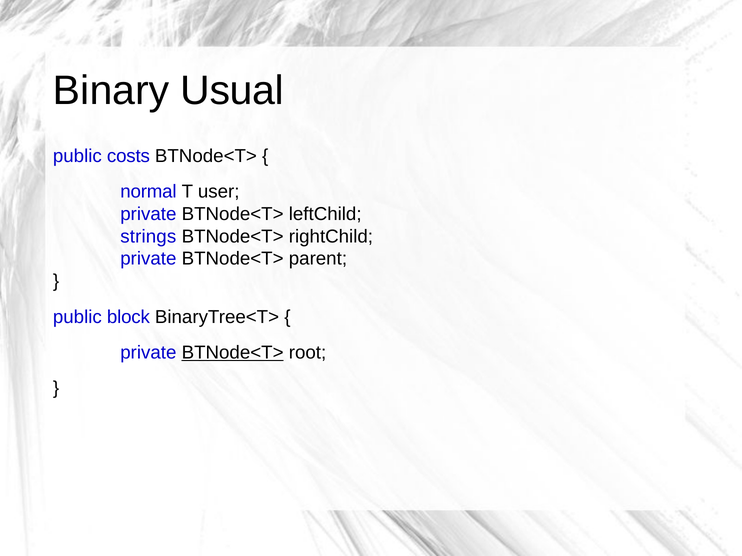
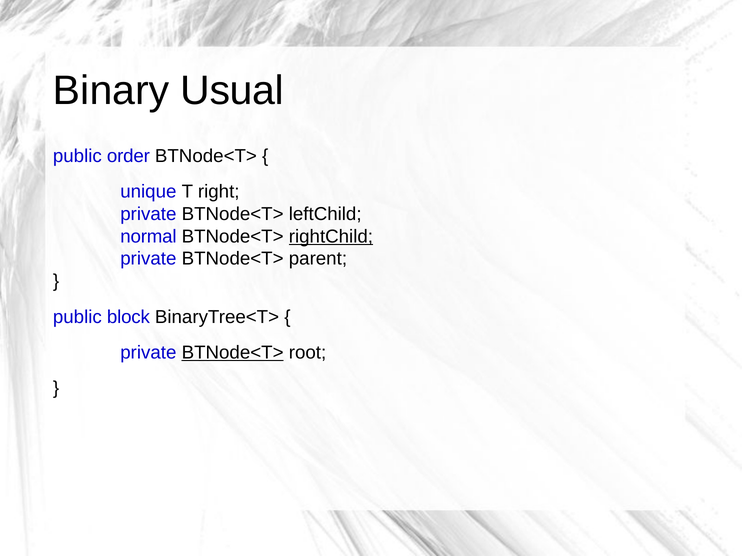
costs: costs -> order
normal: normal -> unique
user: user -> right
strings: strings -> normal
rightChild underline: none -> present
